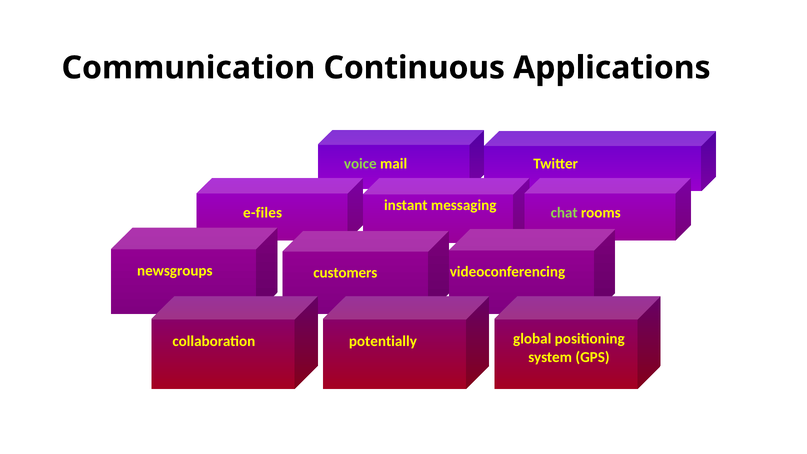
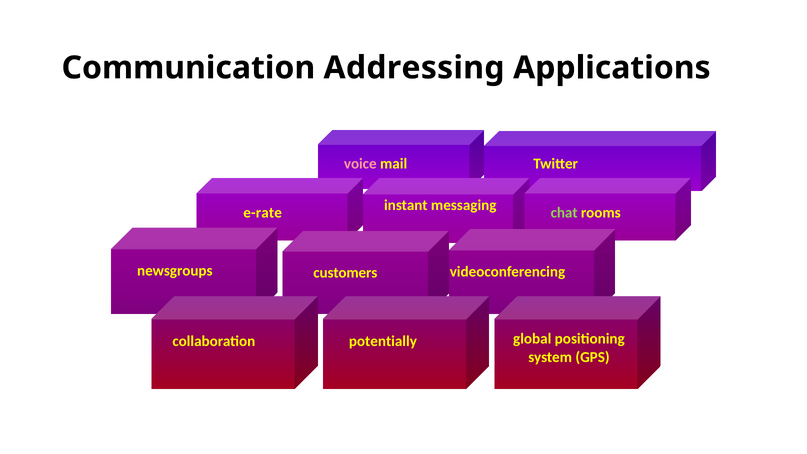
Continuous: Continuous -> Addressing
voice colour: light green -> pink
e-files: e-files -> e-rate
